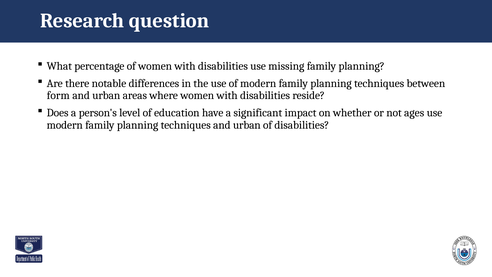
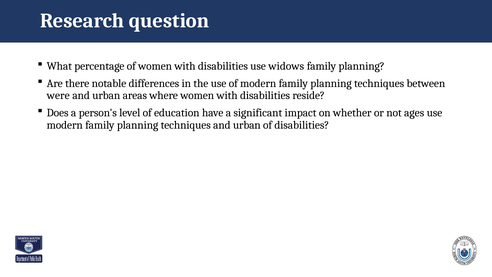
missing: missing -> widows
form: form -> were
